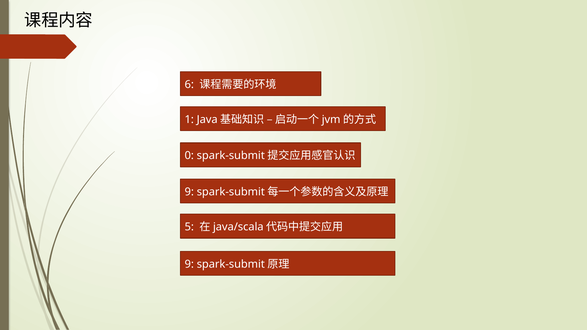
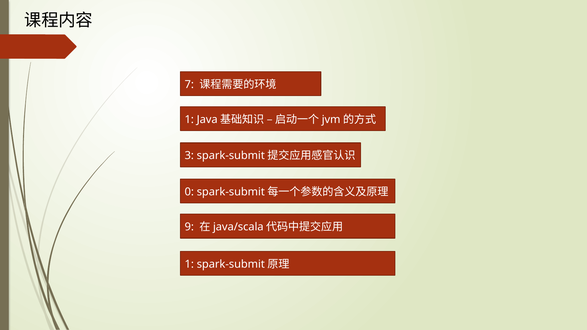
6: 6 -> 7
0: 0 -> 3
9 at (189, 192): 9 -> 0
5: 5 -> 9
9 at (189, 264): 9 -> 1
